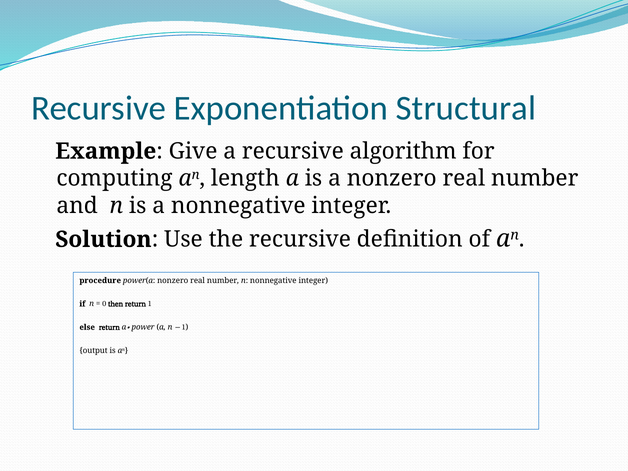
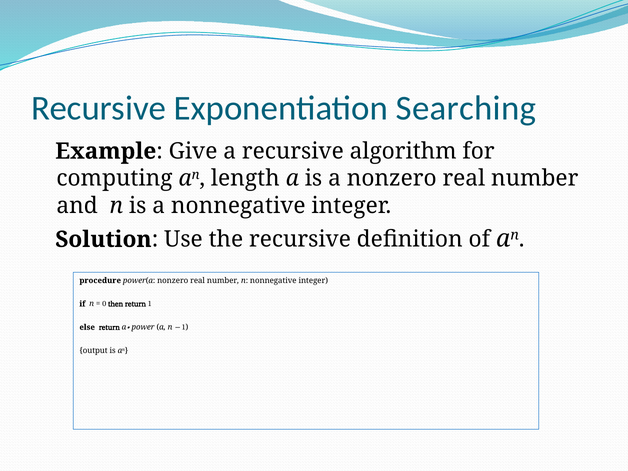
Structural: Structural -> Searching
